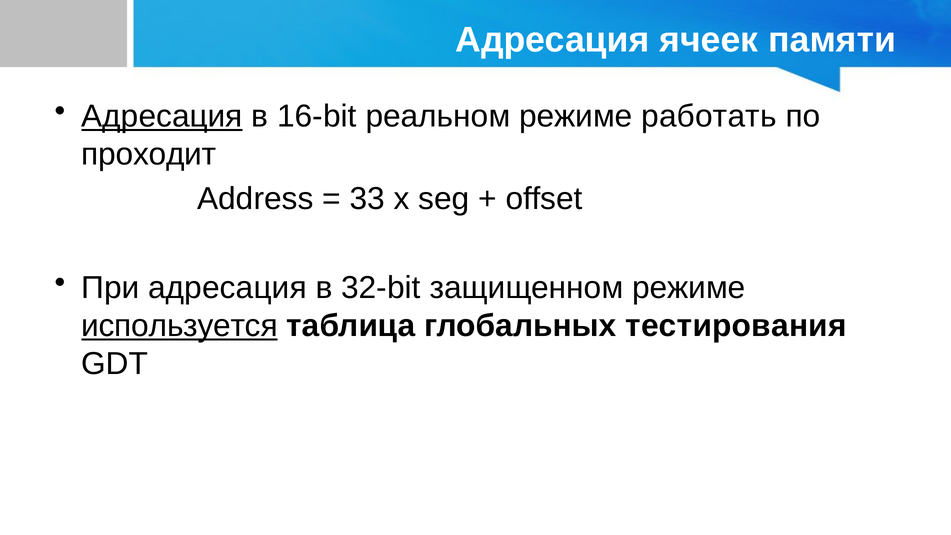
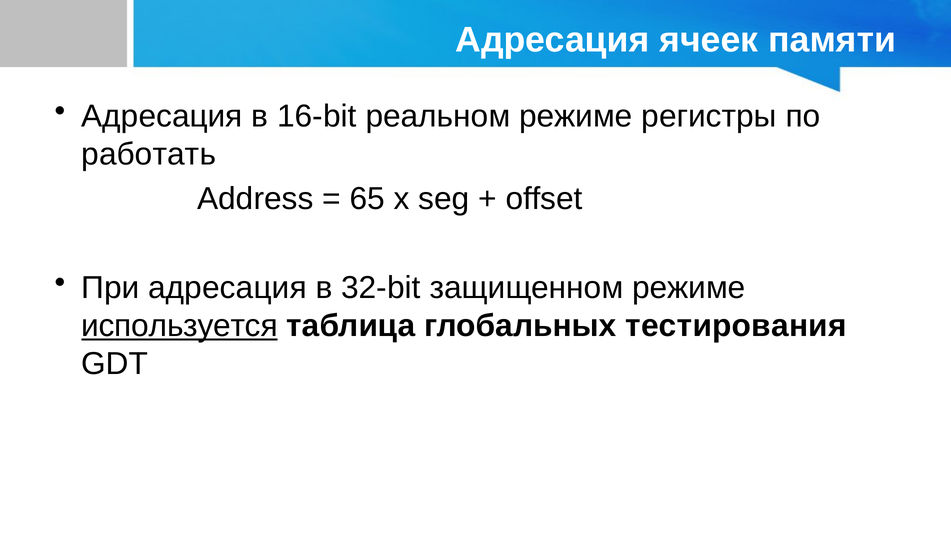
Адресация at (162, 116) underline: present -> none
работать: работать -> регистры
проходит: проходит -> работать
33: 33 -> 65
